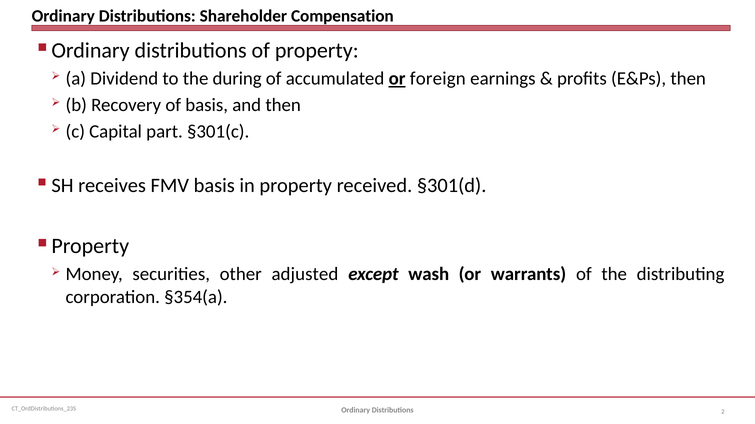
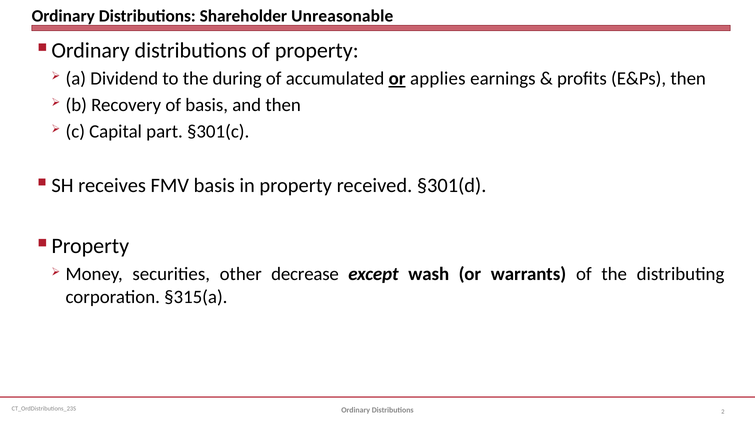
Compensation: Compensation -> Unreasonable
foreign: foreign -> applies
adjusted: adjusted -> decrease
§354(a: §354(a -> §315(a
